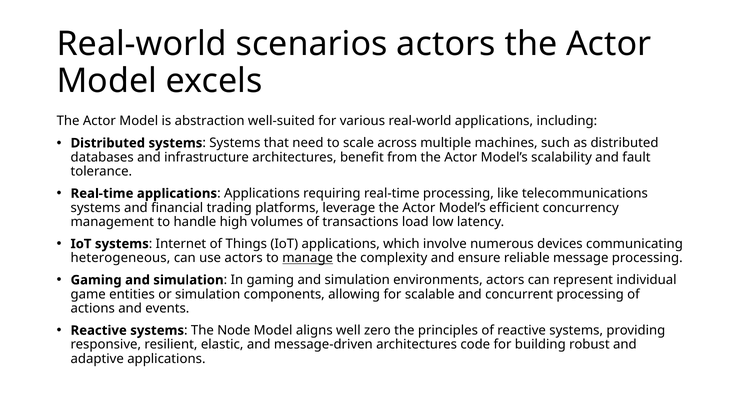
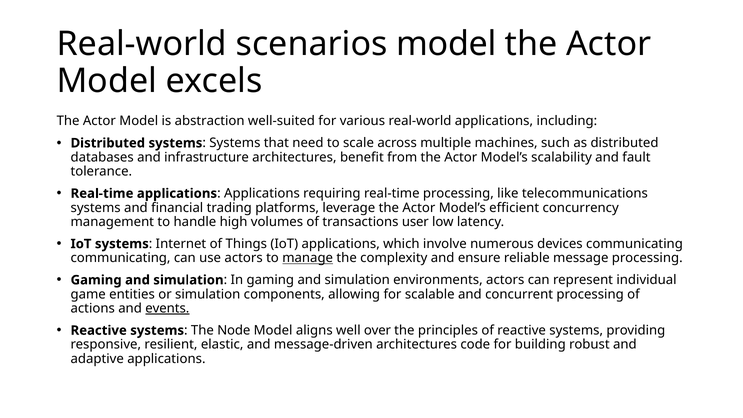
scenarios actors: actors -> model
load: load -> user
heterogeneous at (120, 258): heterogeneous -> communicating
events underline: none -> present
zero: zero -> over
